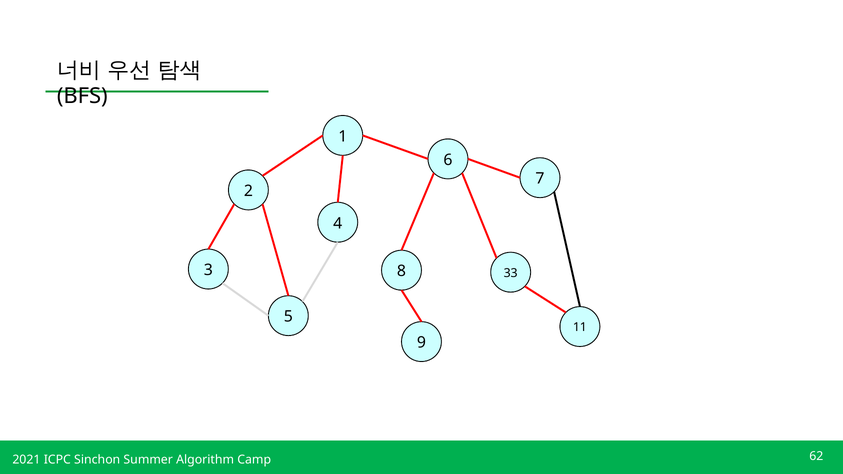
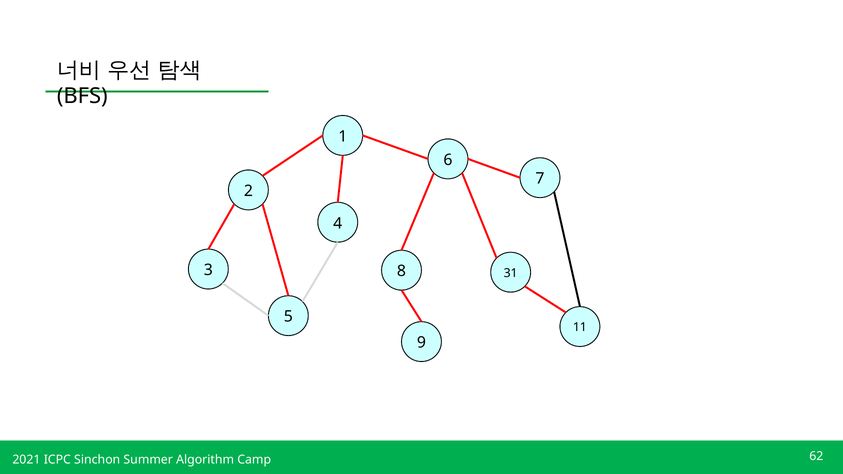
33: 33 -> 31
